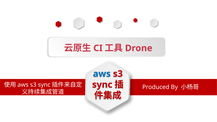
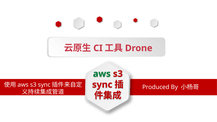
aws at (102, 74) colour: blue -> green
